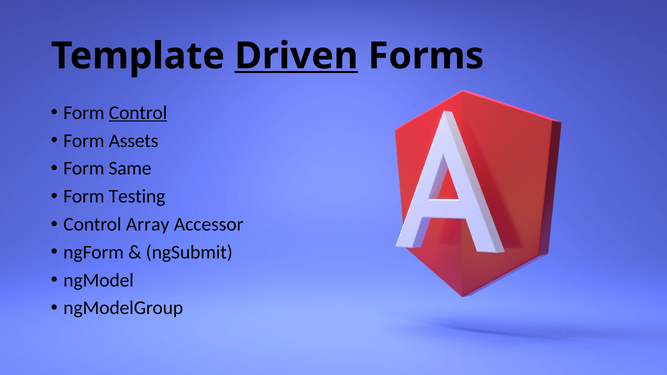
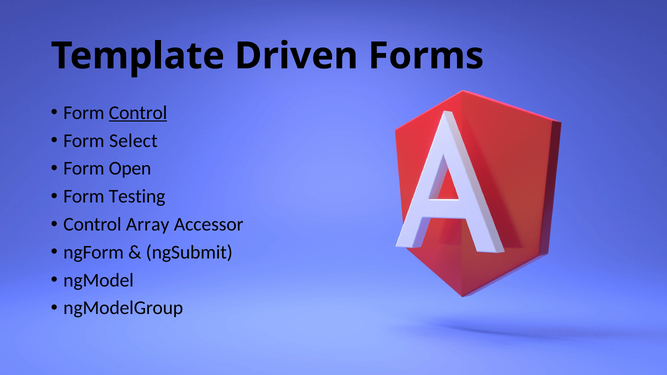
Driven underline: present -> none
Assets: Assets -> Select
Same: Same -> Open
